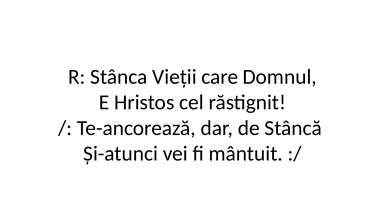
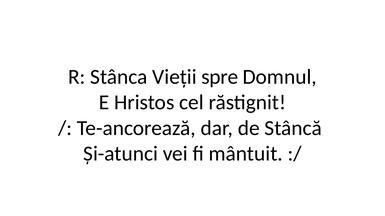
care: care -> spre
